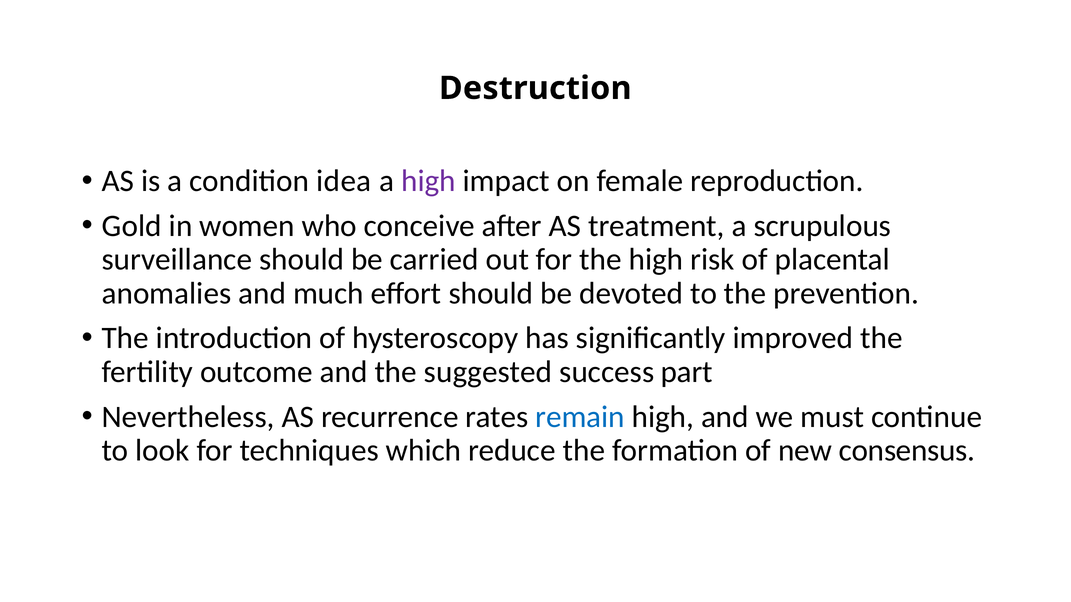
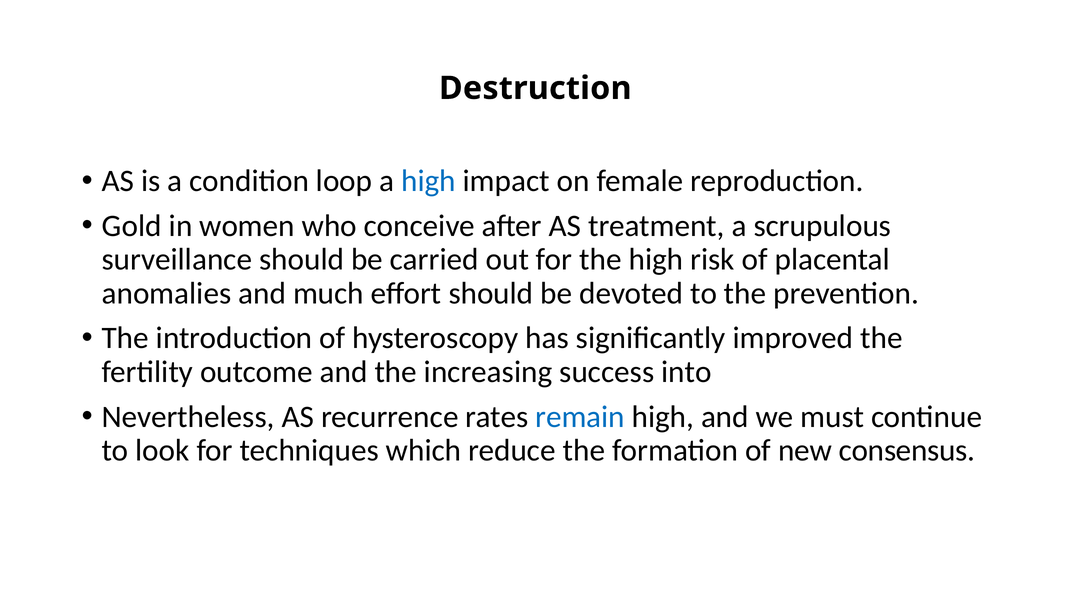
idea: idea -> loop
high at (429, 181) colour: purple -> blue
suggested: suggested -> increasing
part: part -> into
